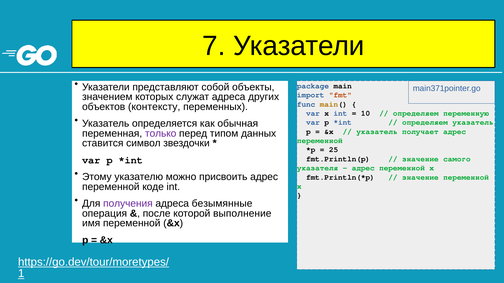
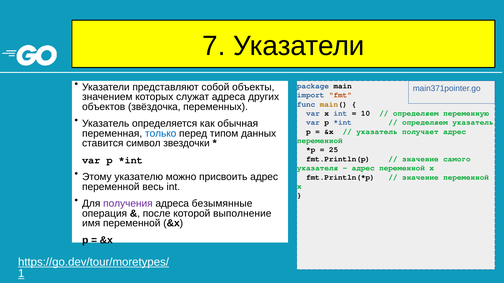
контексту: контексту -> звёздочка
только colour: purple -> blue
коде: коде -> весь
